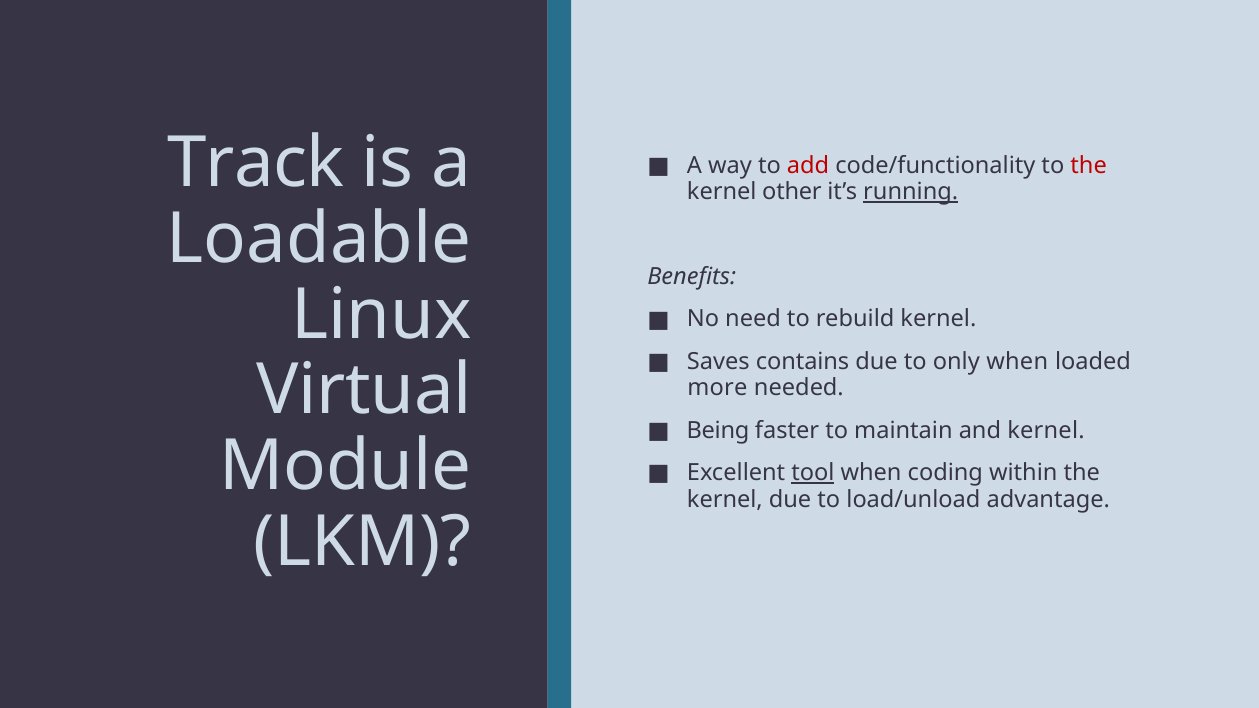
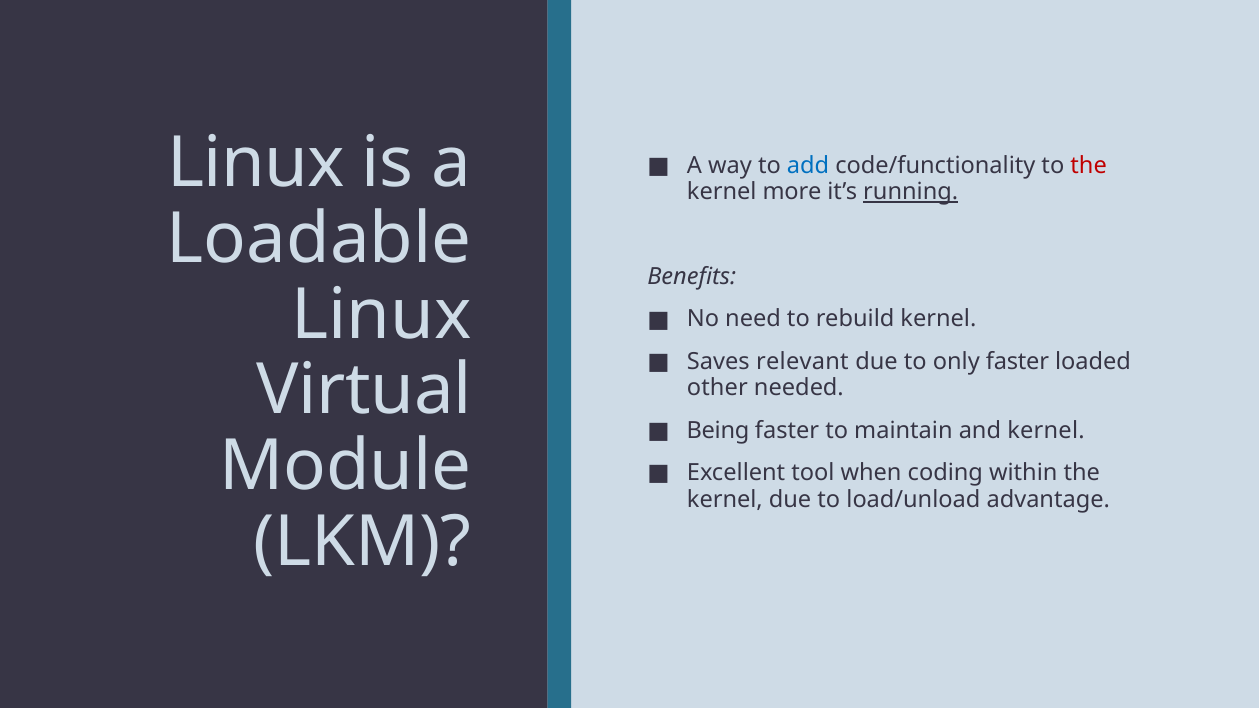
Track at (256, 164): Track -> Linux
add colour: red -> blue
other: other -> more
contains: contains -> relevant
only when: when -> faster
more: more -> other
tool underline: present -> none
